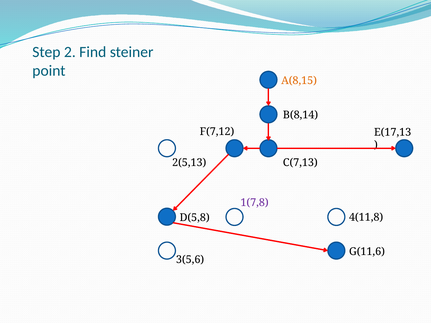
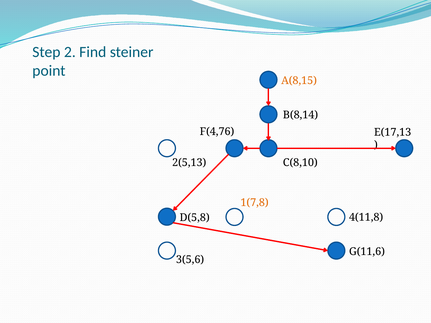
F(7,12: F(7,12 -> F(4,76
C(7,13: C(7,13 -> C(8,10
1(7,8 colour: purple -> orange
